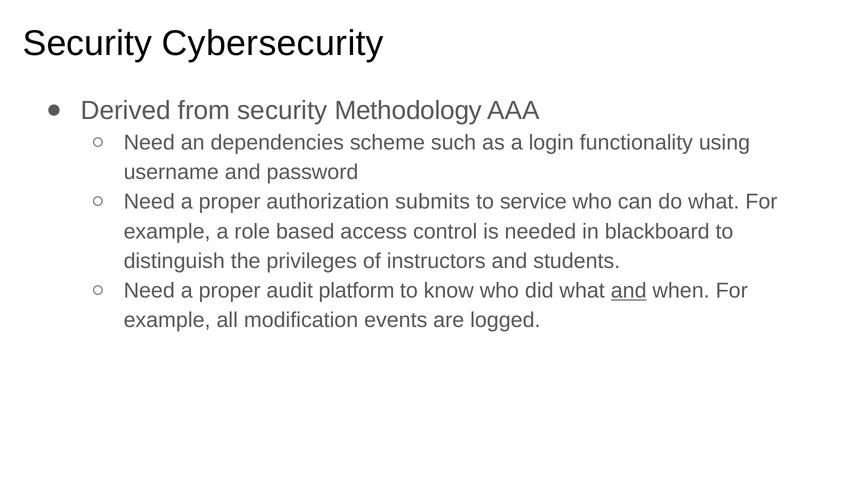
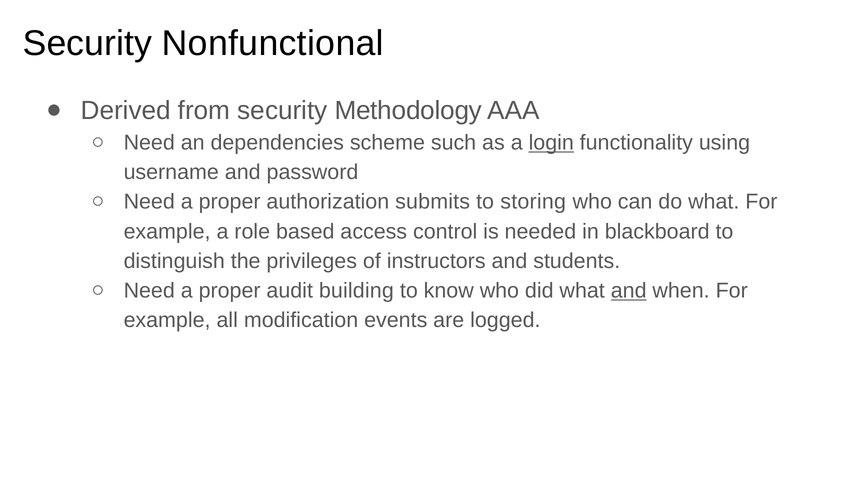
Cybersecurity: Cybersecurity -> Nonfunctional
login underline: none -> present
service: service -> storing
platform: platform -> building
